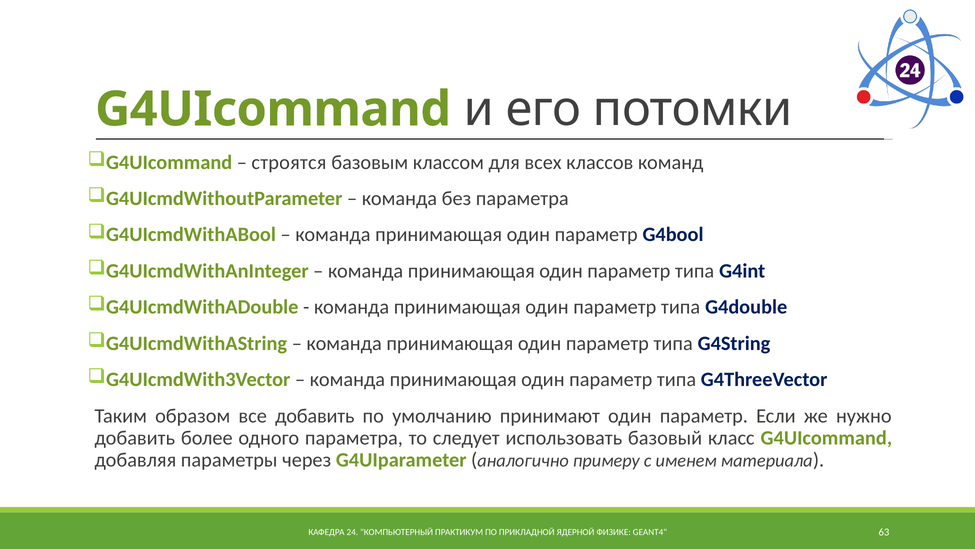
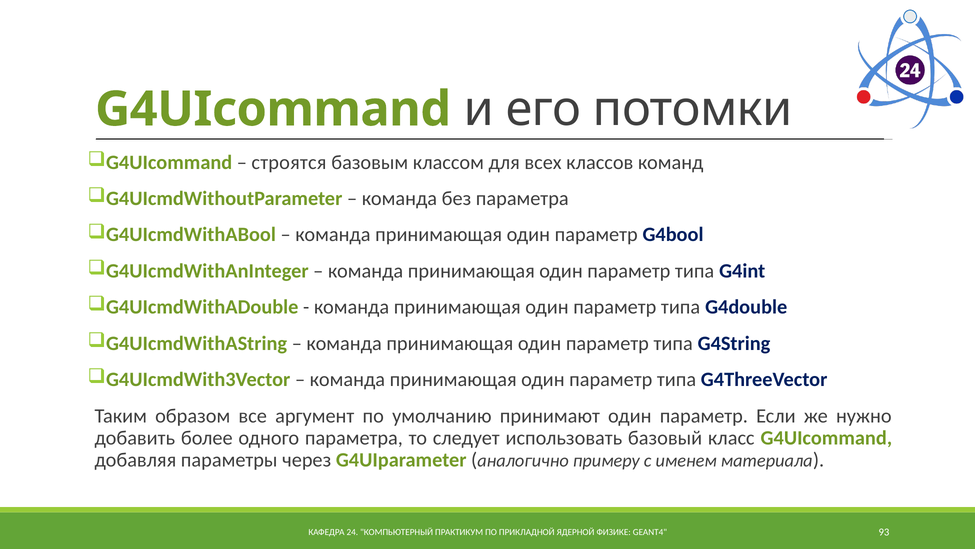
все добавить: добавить -> аргумент
63: 63 -> 93
